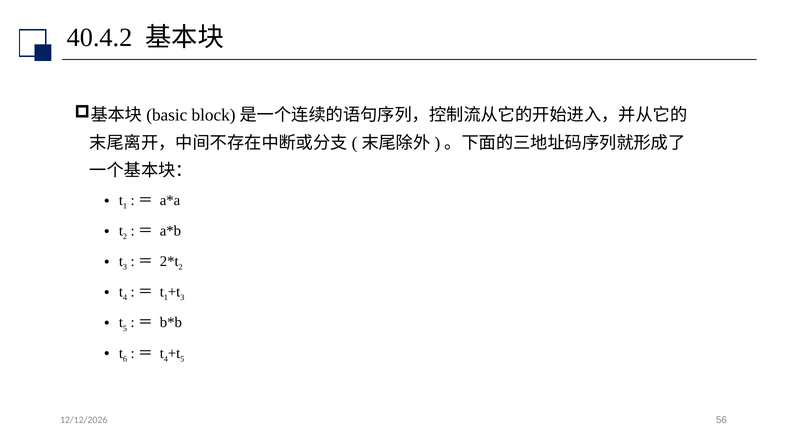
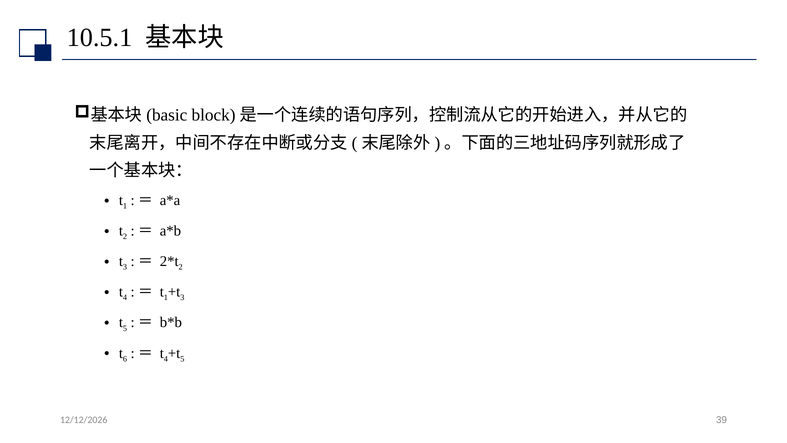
40.4.2: 40.4.2 -> 10.5.1
56: 56 -> 39
